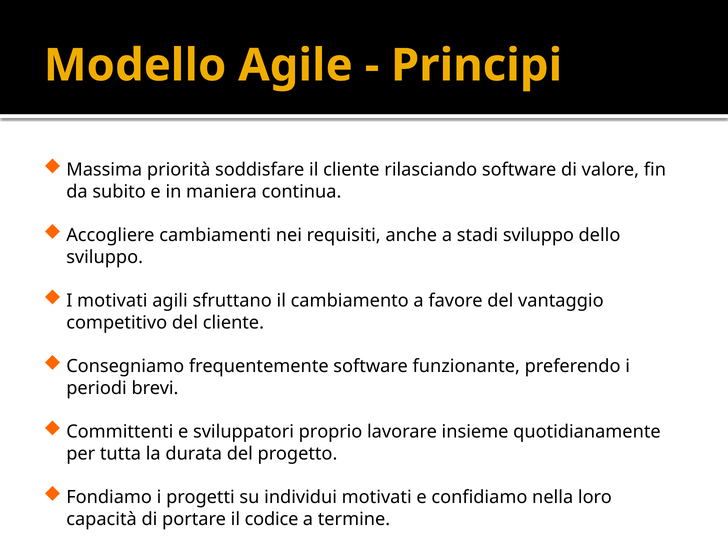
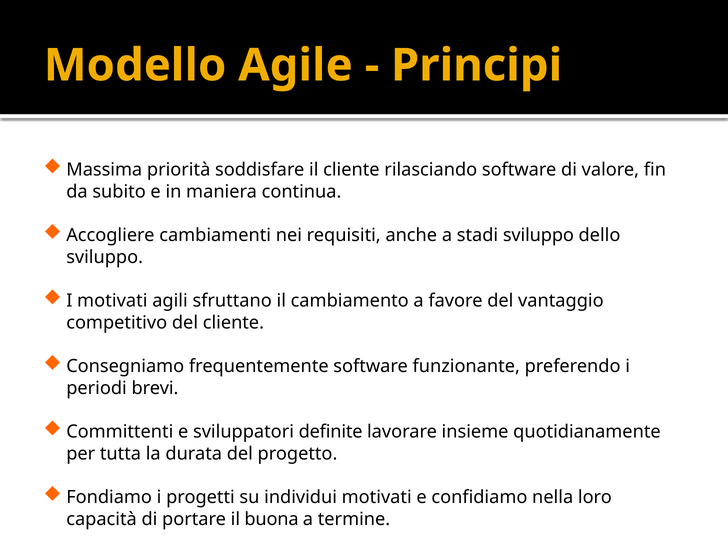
proprio: proprio -> definite
codice: codice -> buona
